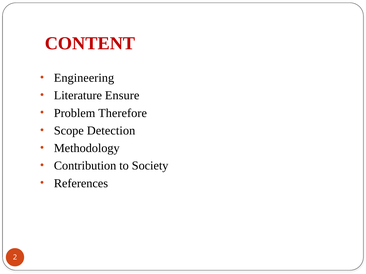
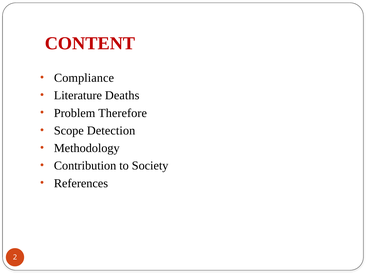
Engineering: Engineering -> Compliance
Ensure: Ensure -> Deaths
